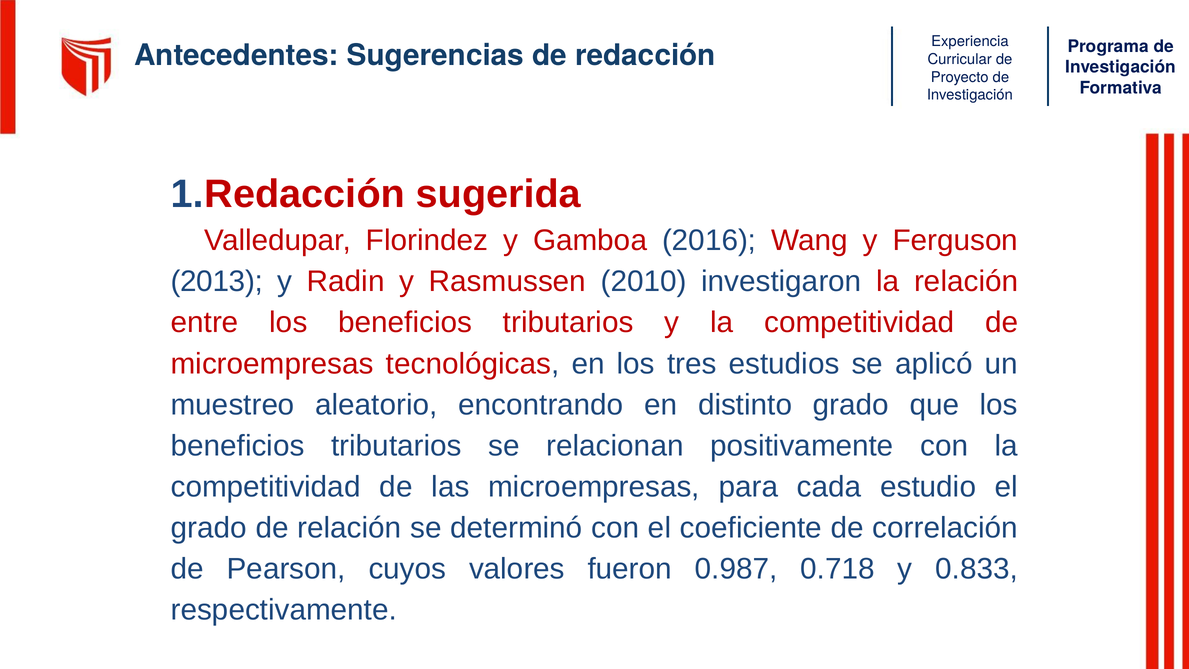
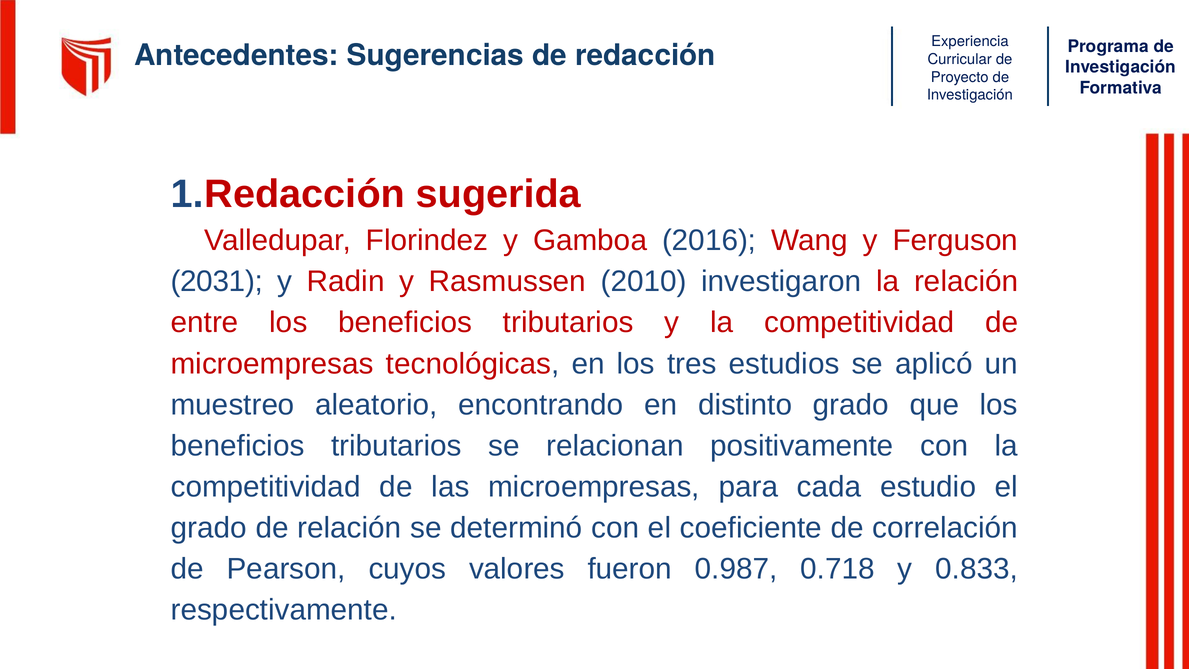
2013: 2013 -> 2031
